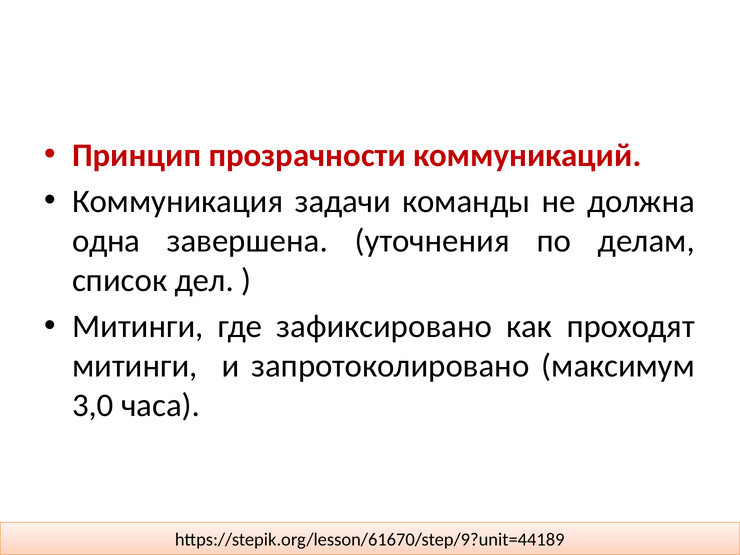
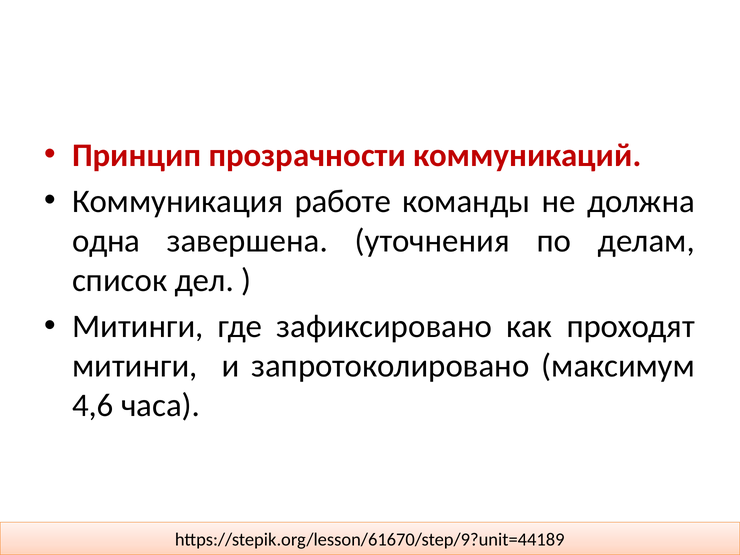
задачи: задачи -> работе
3,0: 3,0 -> 4,6
